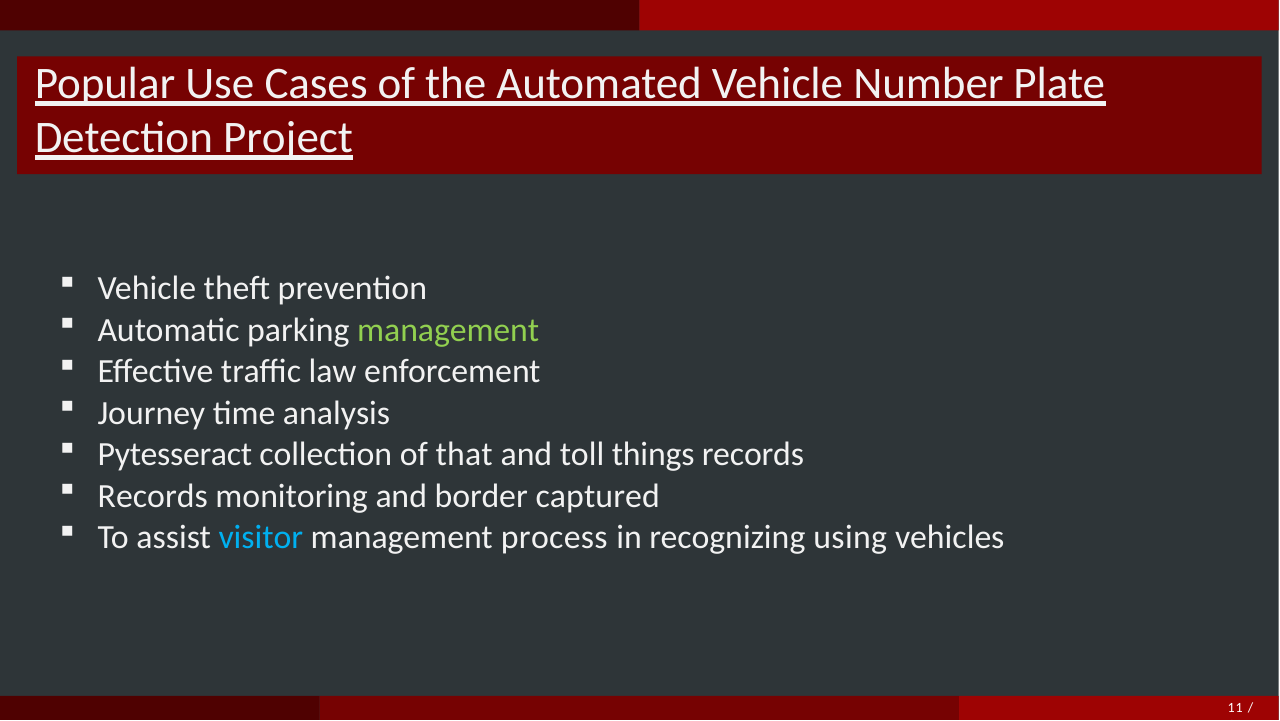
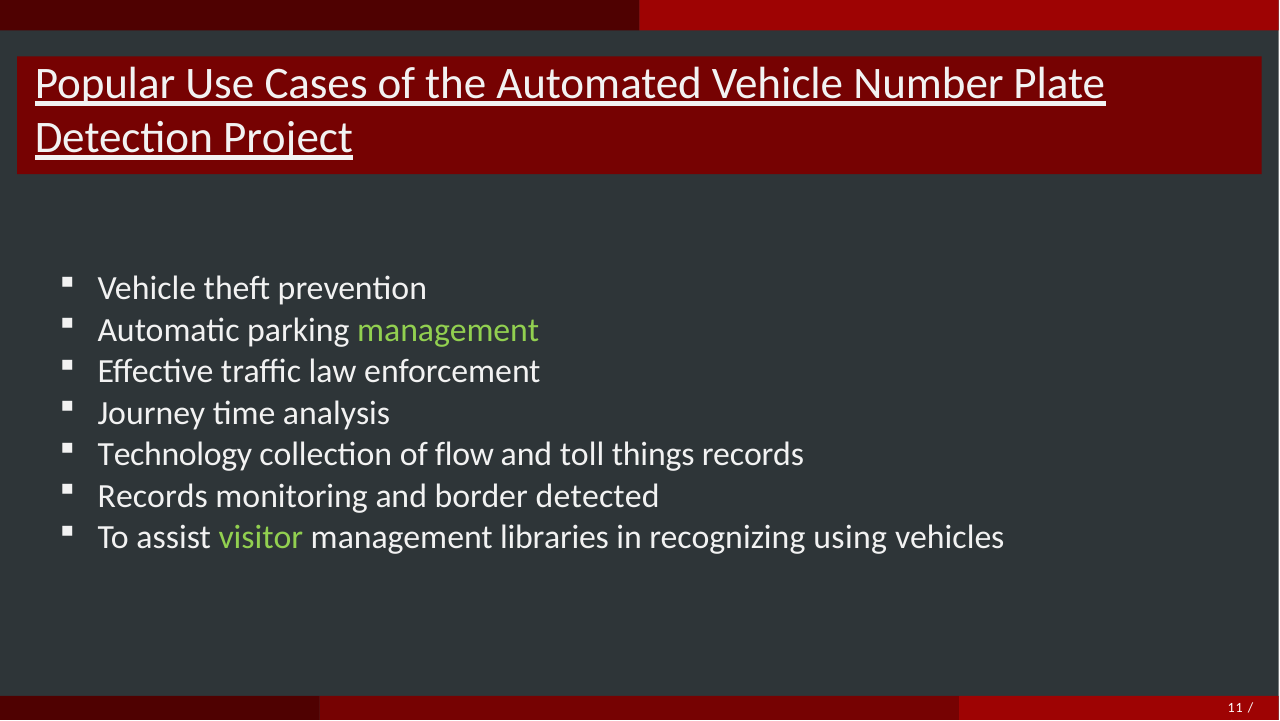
Pytesseract: Pytesseract -> Technology
that: that -> flow
captured: captured -> detected
visitor colour: light blue -> light green
process: process -> libraries
